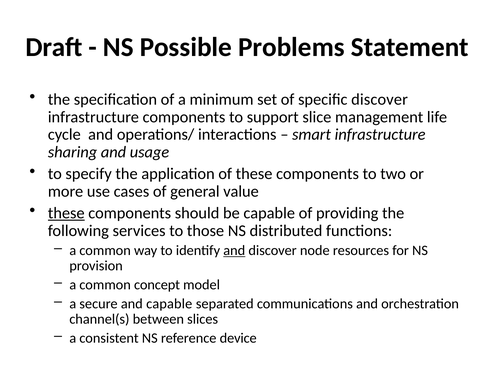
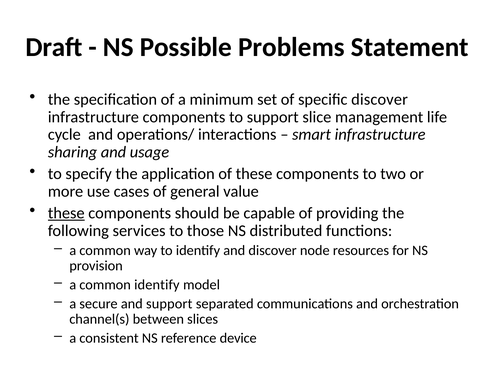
and at (234, 251) underline: present -> none
common concept: concept -> identify
and capable: capable -> support
